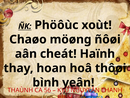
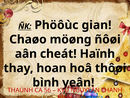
xoùt: xoùt -> gian
